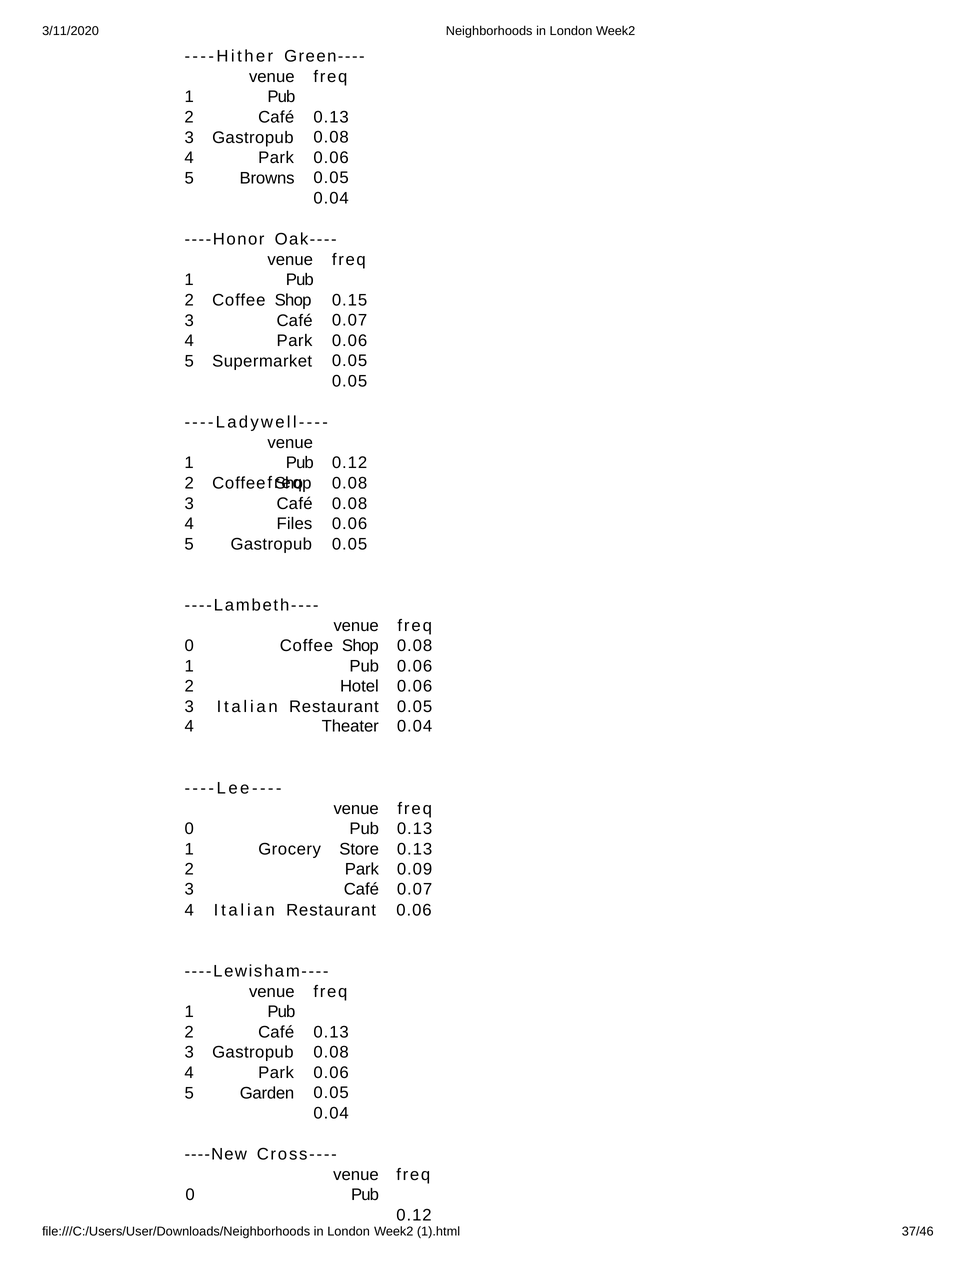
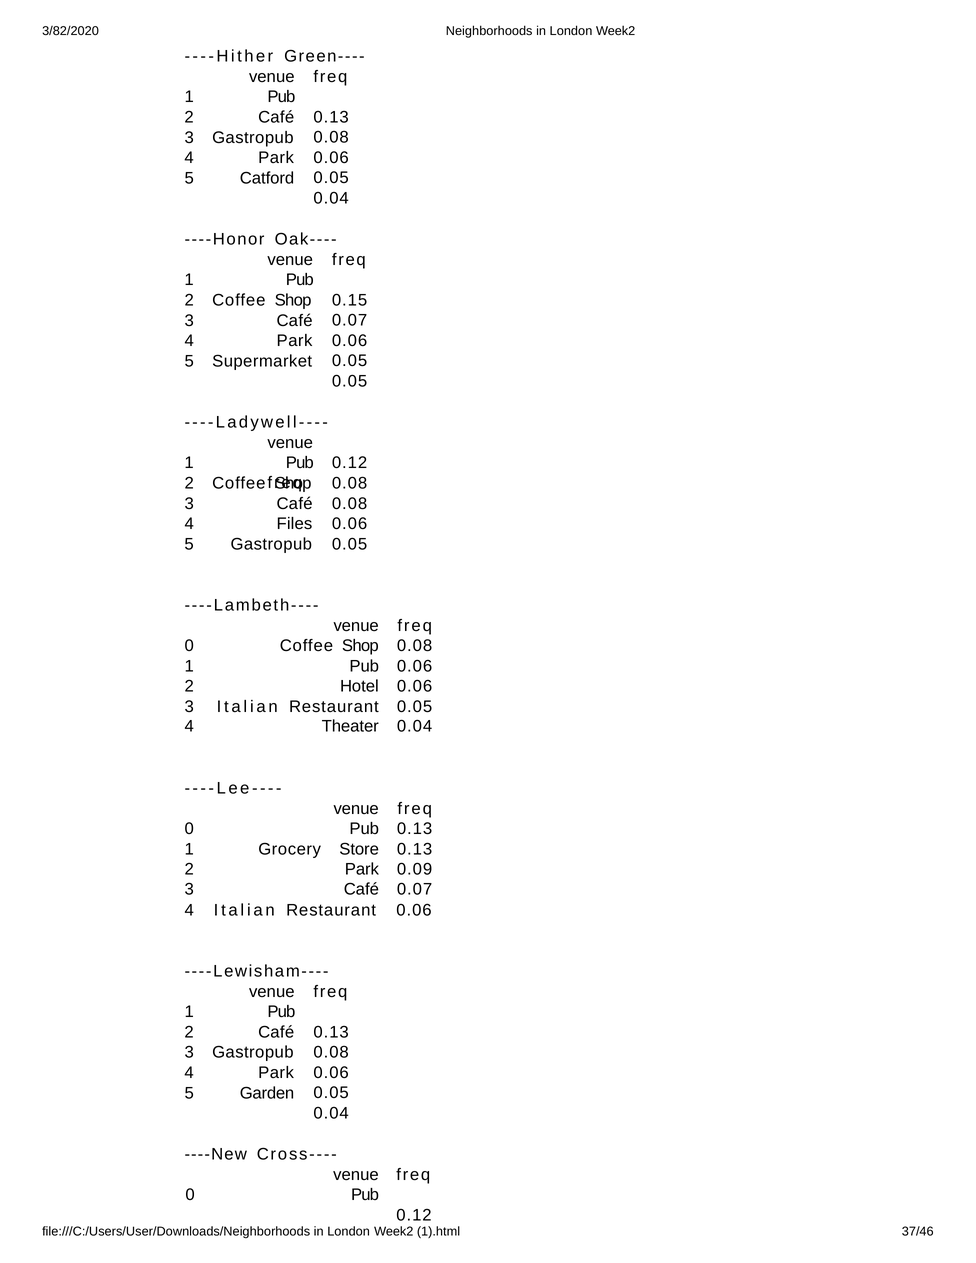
3/11/2020: 3/11/2020 -> 3/82/2020
Browns: Browns -> Catford
